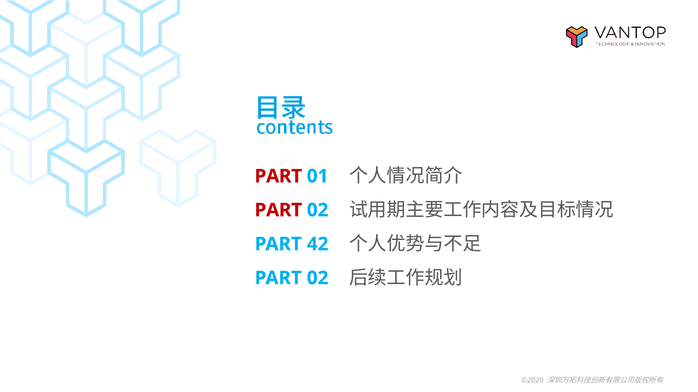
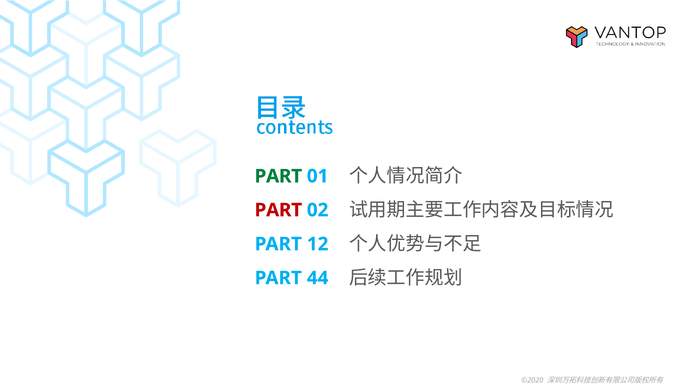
PART at (278, 176) colour: red -> green
42: 42 -> 12
02 at (318, 278): 02 -> 44
